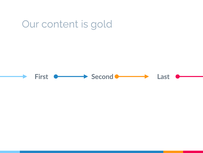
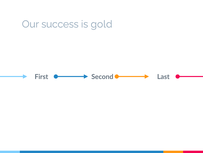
content: content -> success
